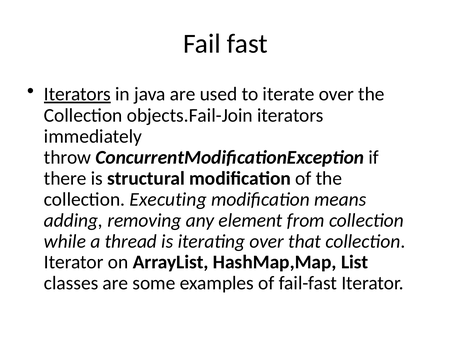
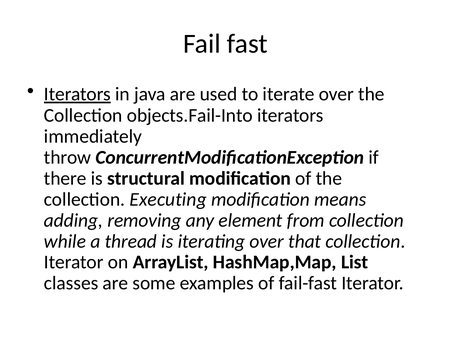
objects.Fail-Join: objects.Fail-Join -> objects.Fail-Into
